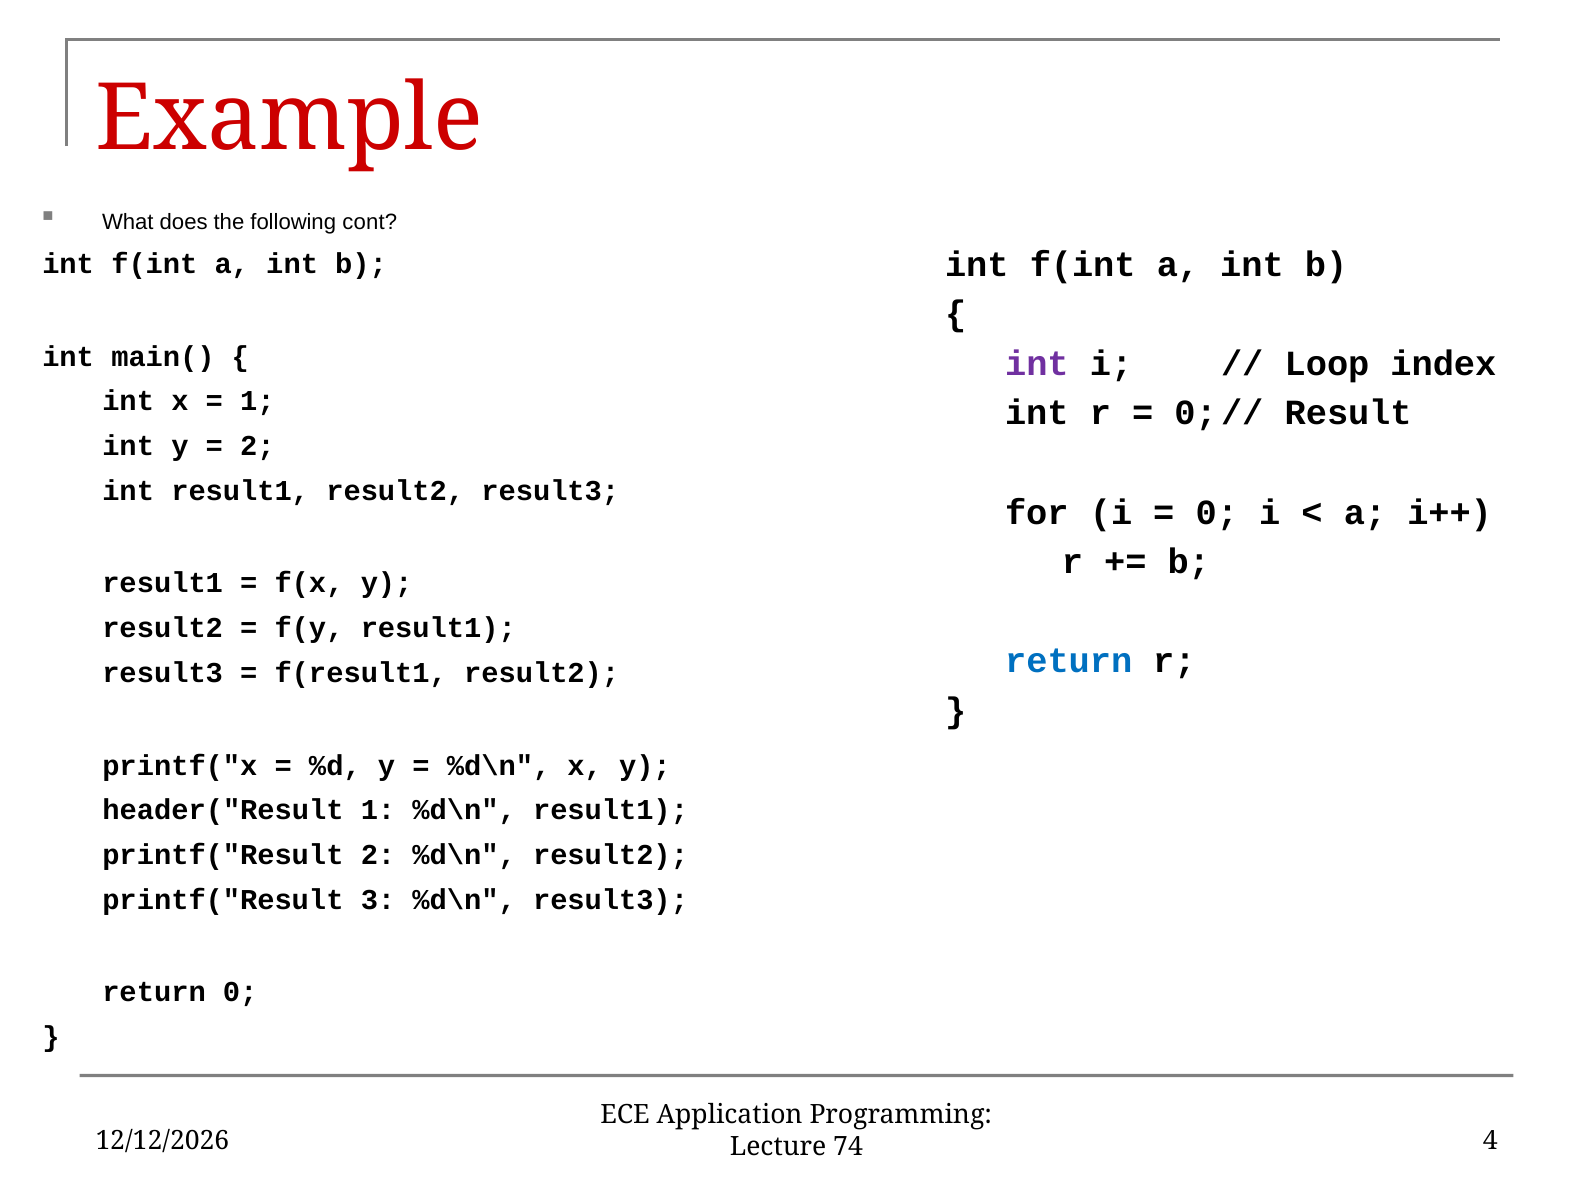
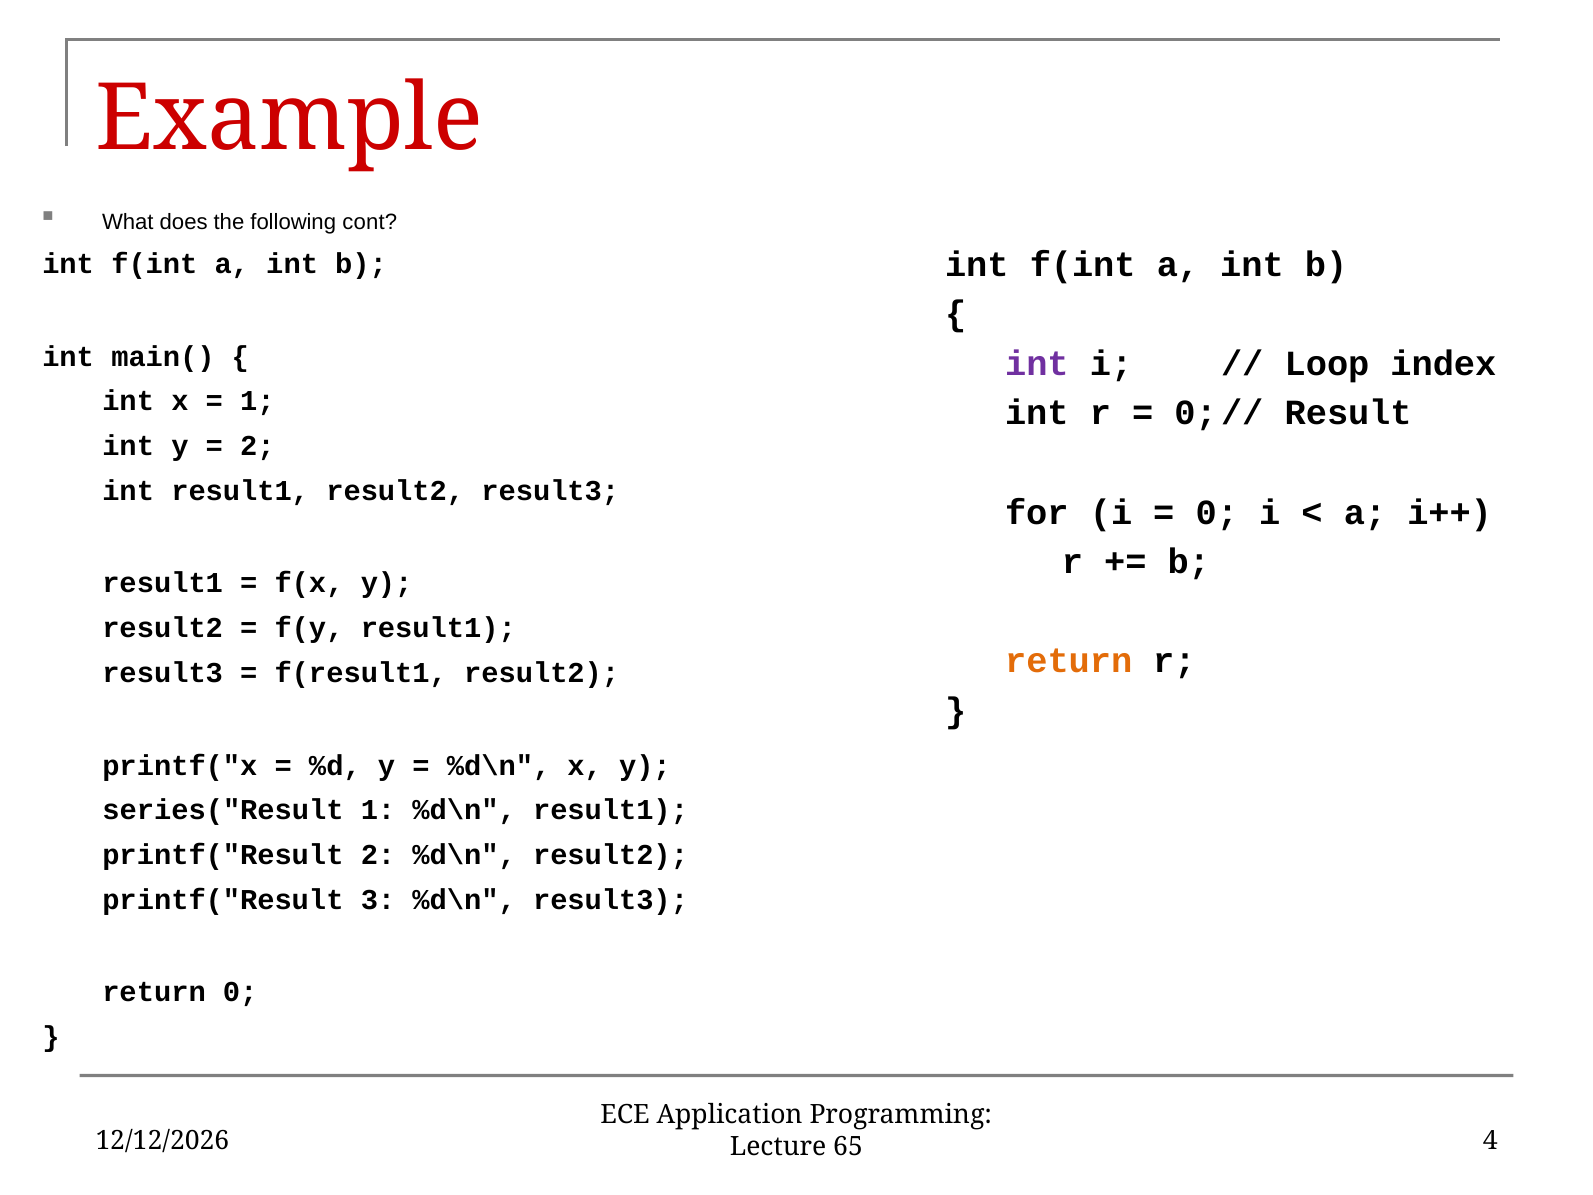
return at (1069, 661) colour: blue -> orange
header("Result: header("Result -> series("Result
74: 74 -> 65
